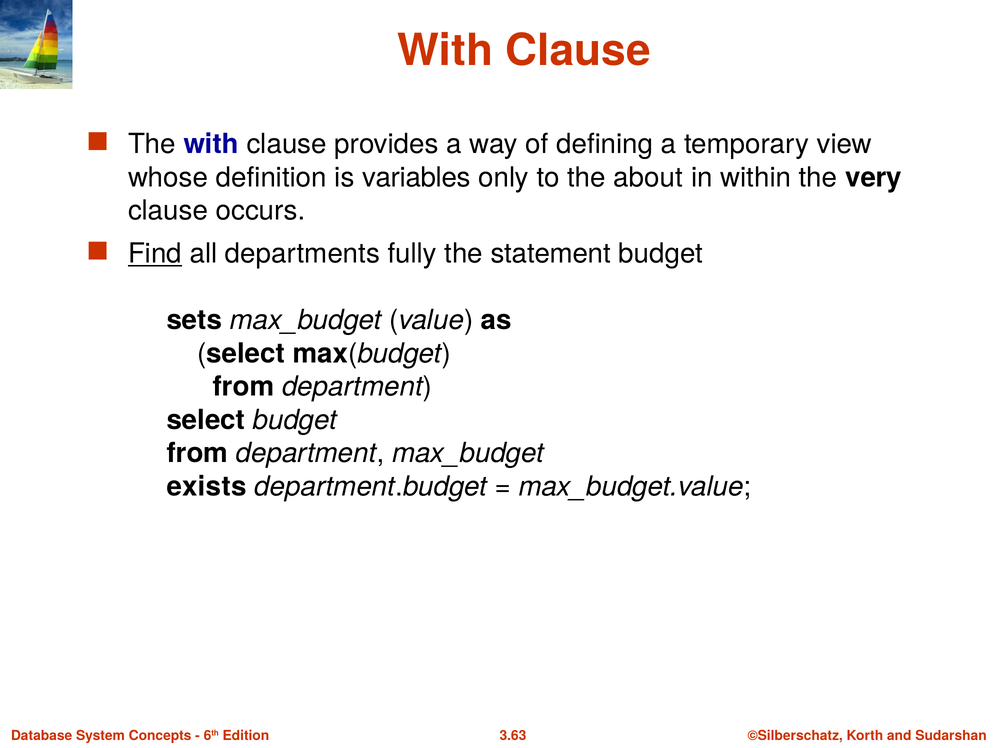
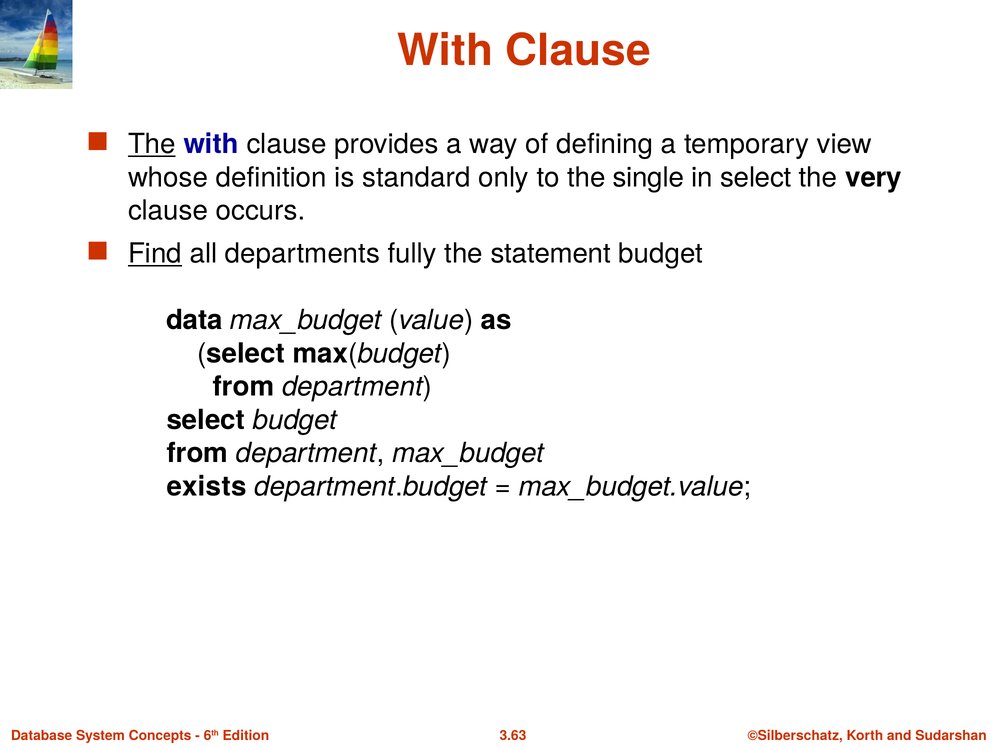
The at (152, 144) underline: none -> present
variables: variables -> standard
about: about -> single
in within: within -> select
sets: sets -> data
